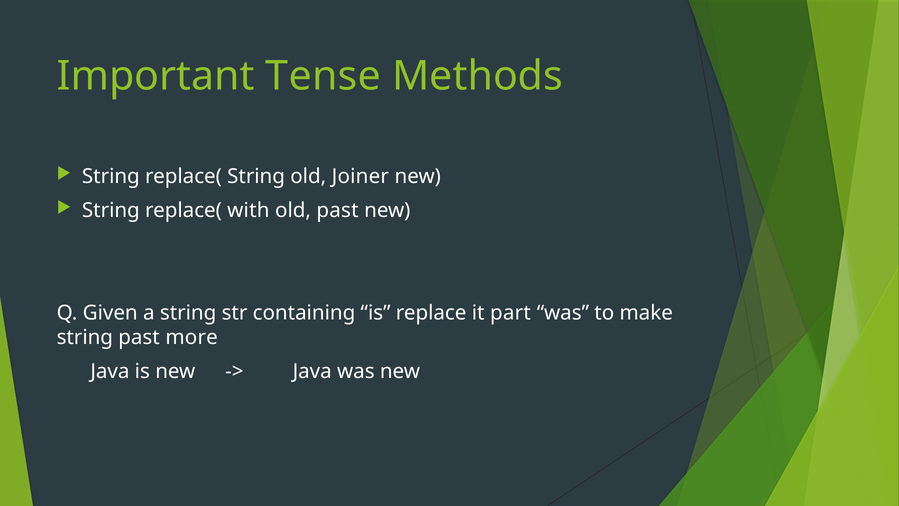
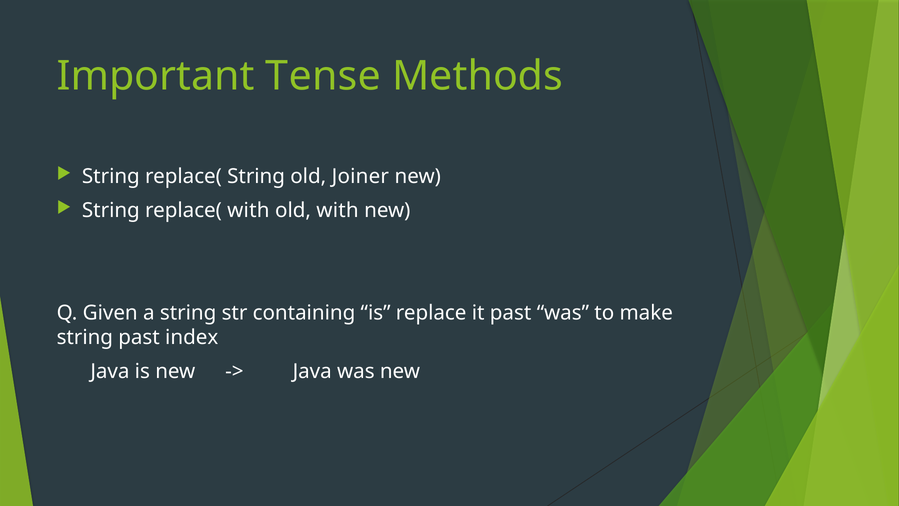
old past: past -> with
it part: part -> past
more: more -> index
